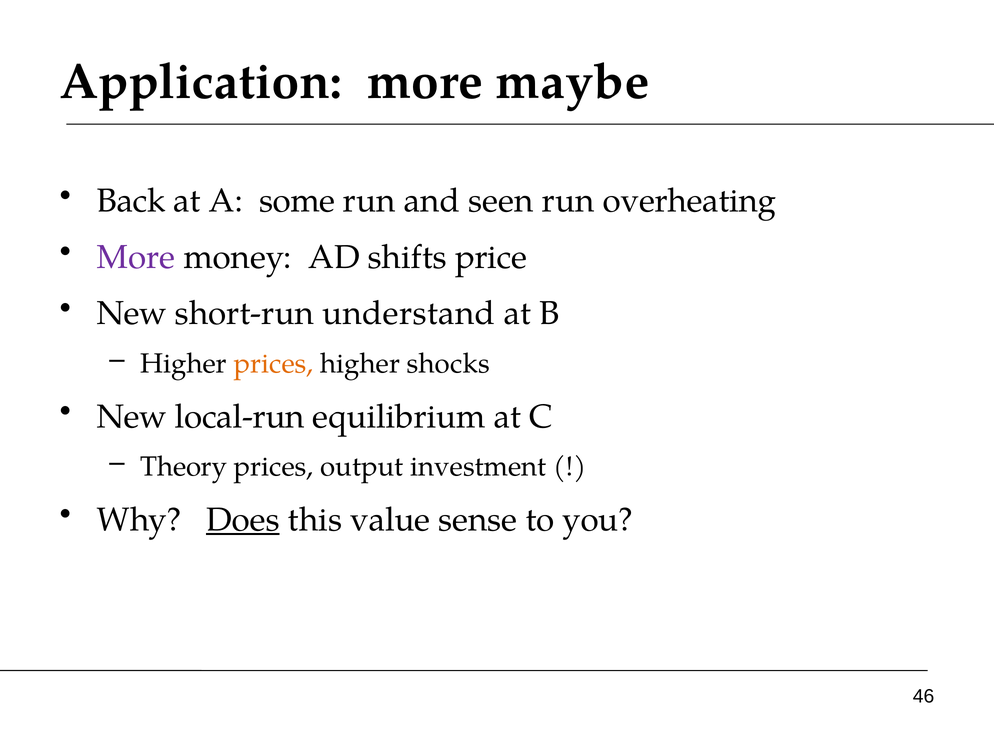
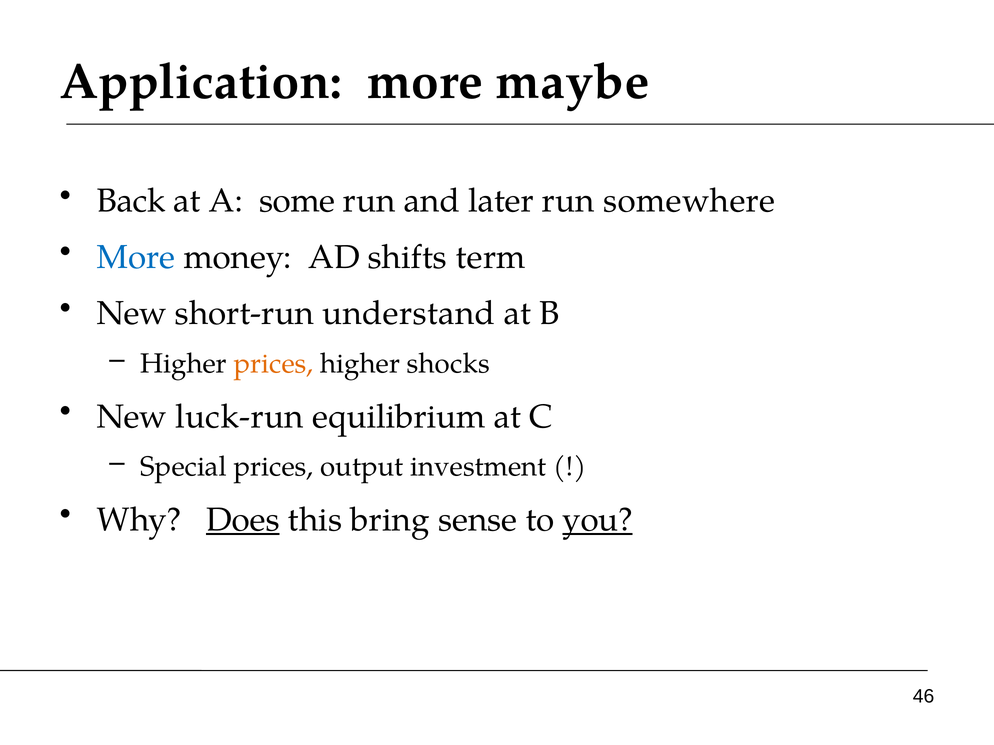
seen: seen -> later
overheating: overheating -> somewhere
More at (136, 257) colour: purple -> blue
price: price -> term
local-run: local-run -> luck-run
Theory: Theory -> Special
value: value -> bring
you underline: none -> present
